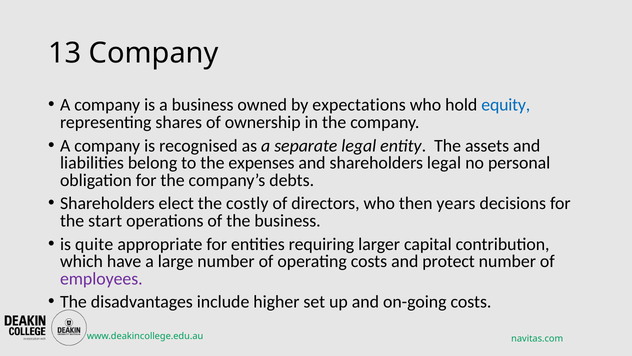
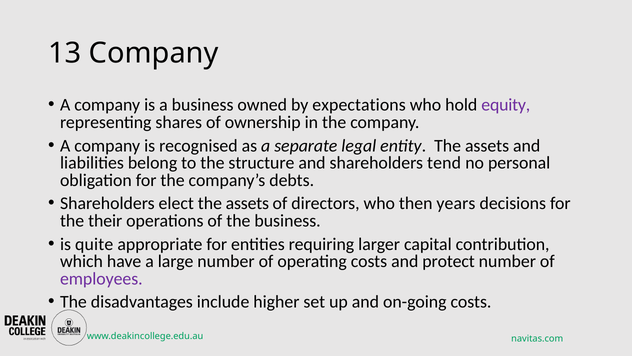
equity colour: blue -> purple
expenses: expenses -> structure
shareholders legal: legal -> tend
elect the costly: costly -> assets
start: start -> their
